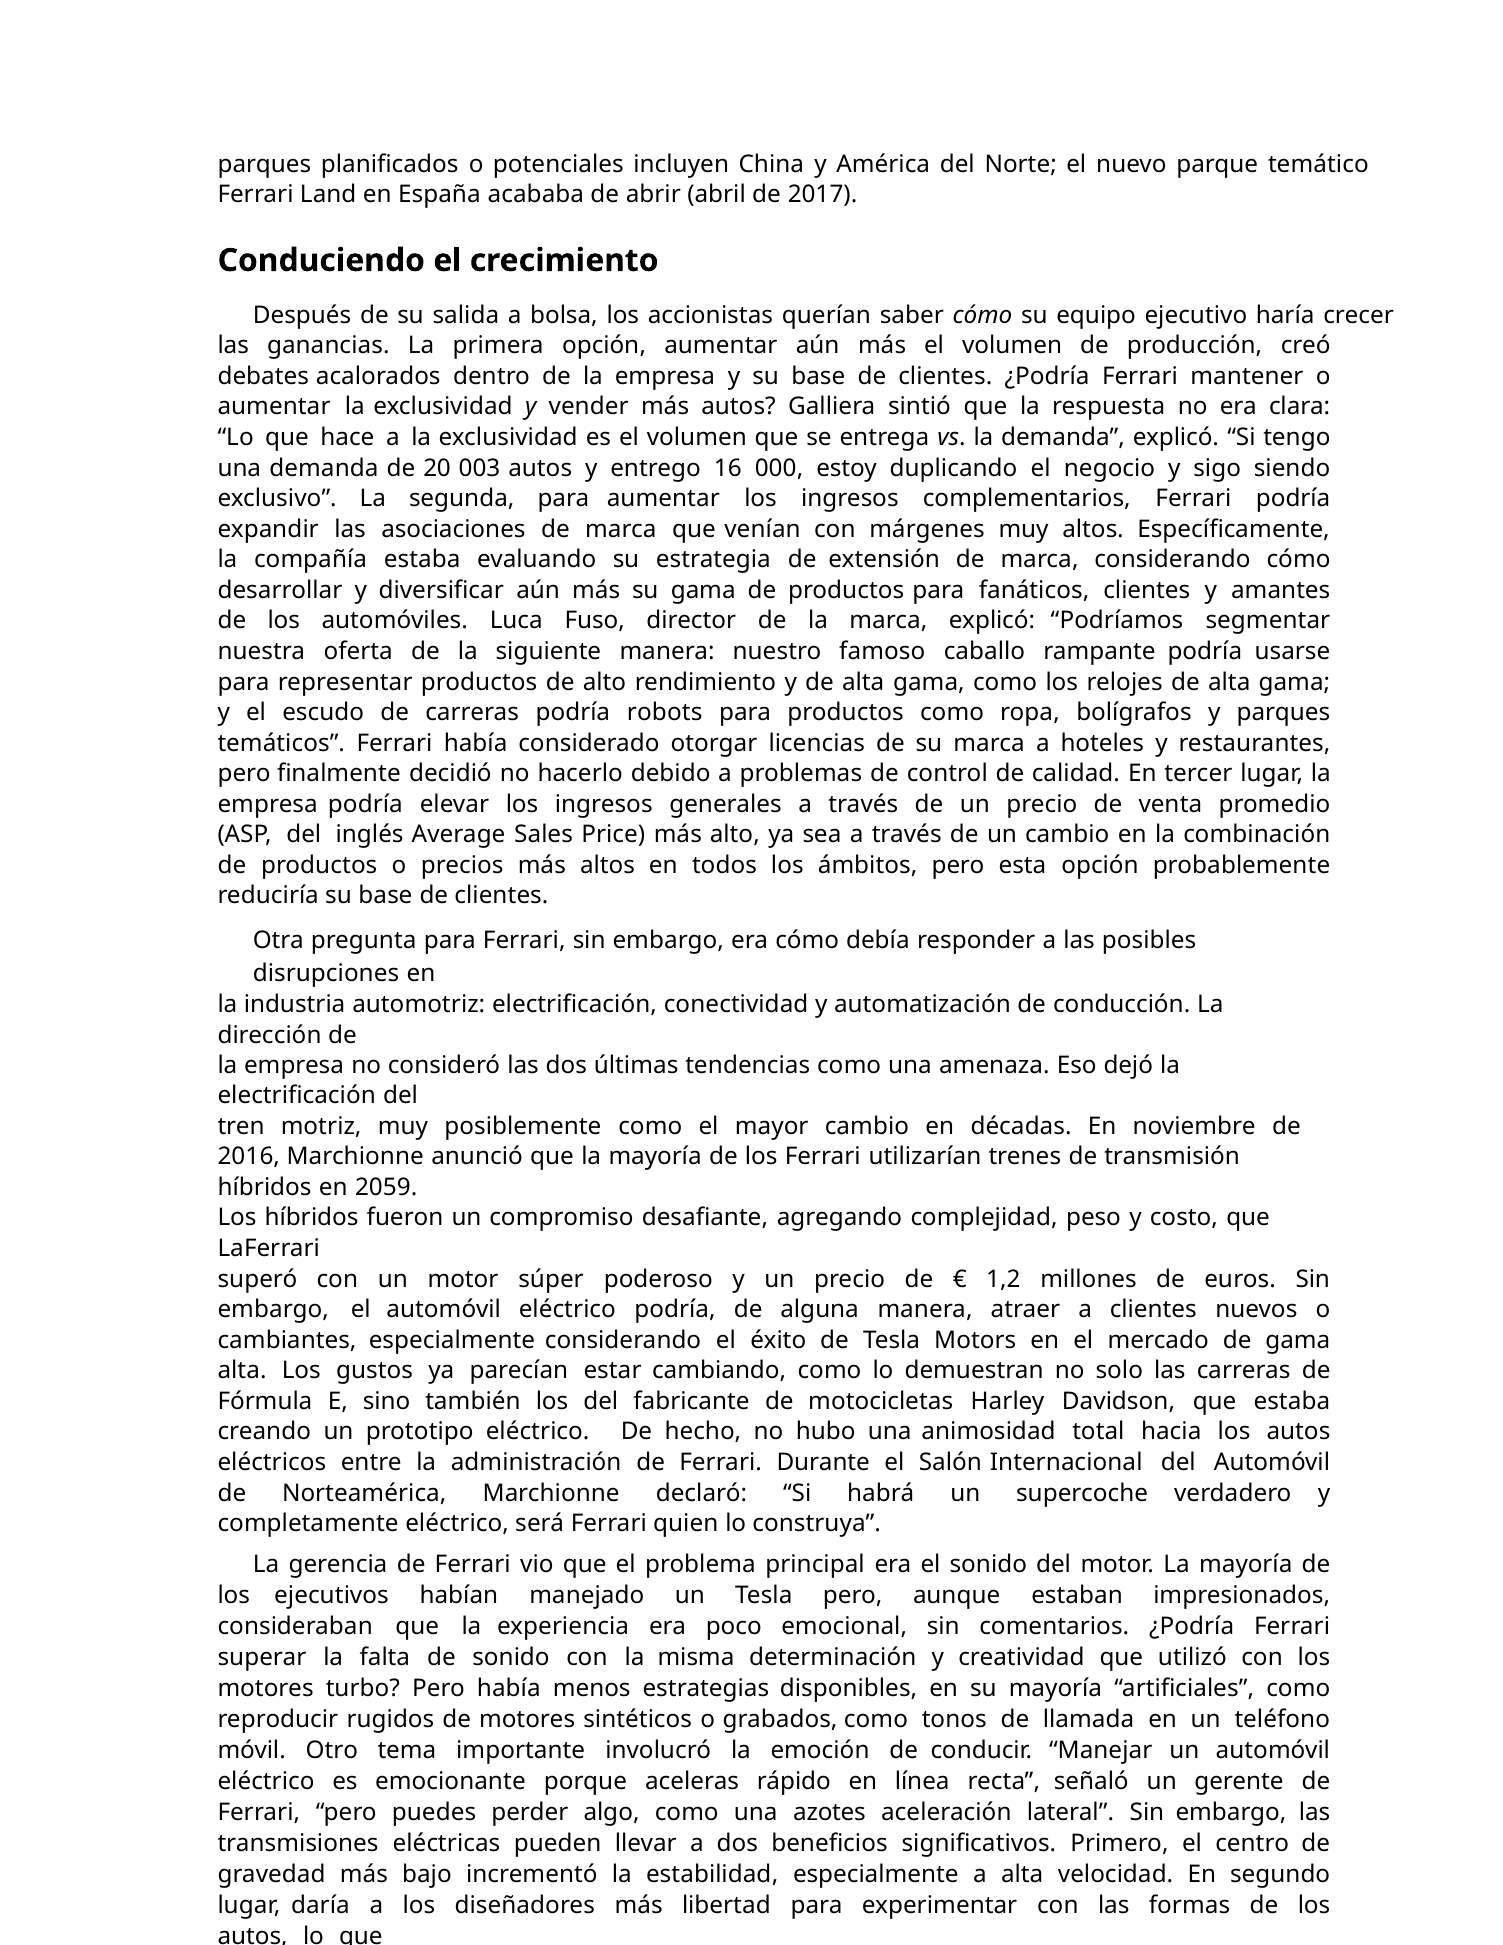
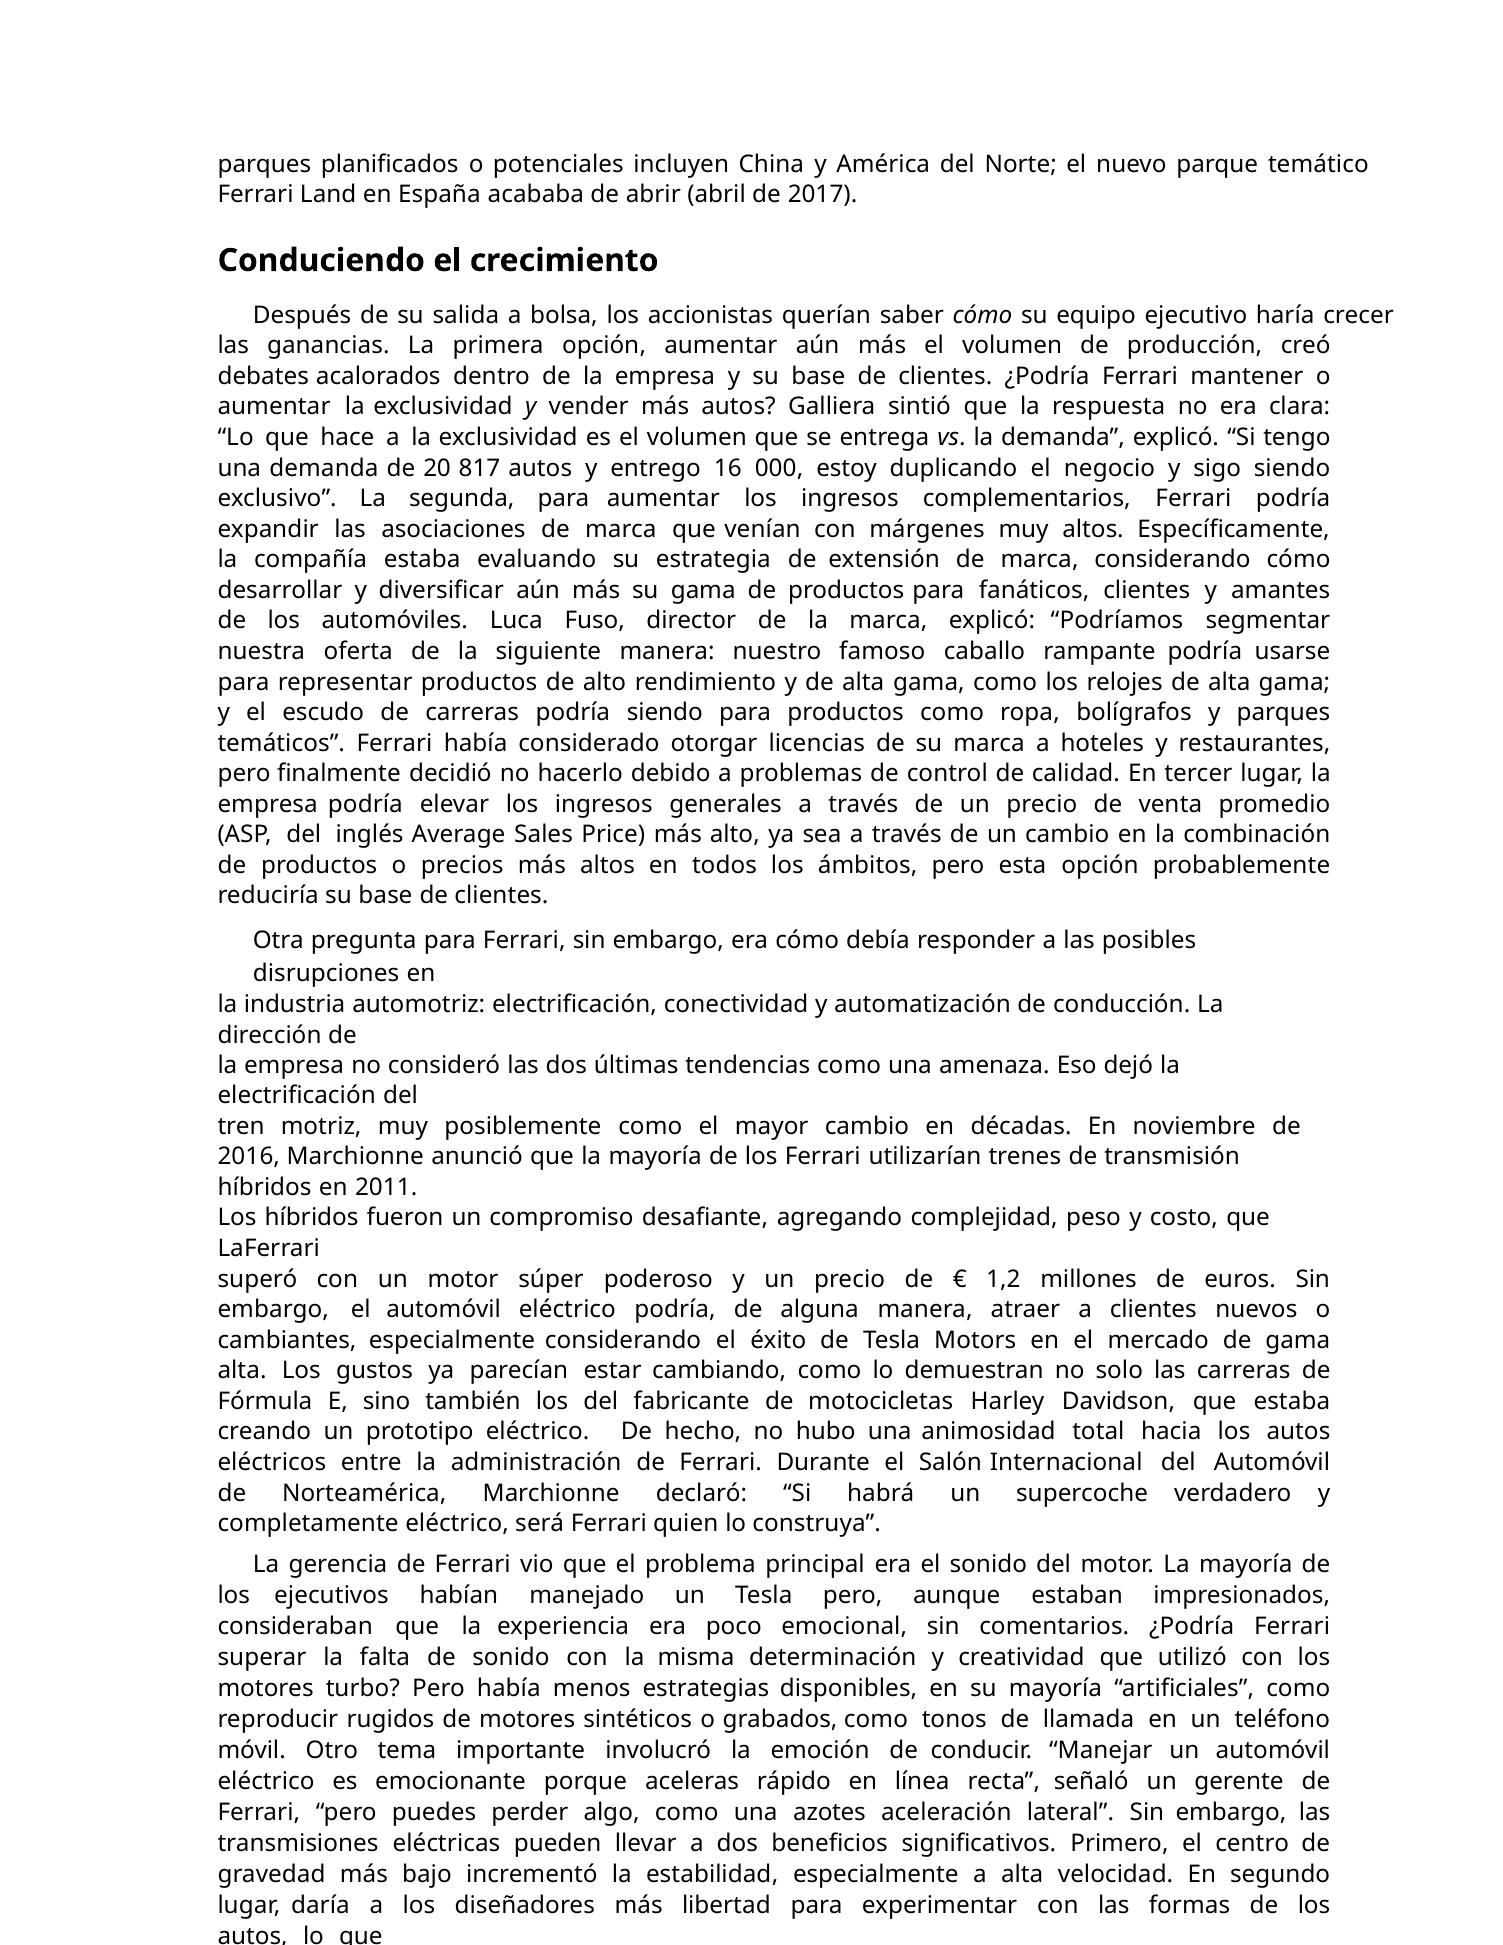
003: 003 -> 817
podría robots: robots -> siendo
2059: 2059 -> 2011
